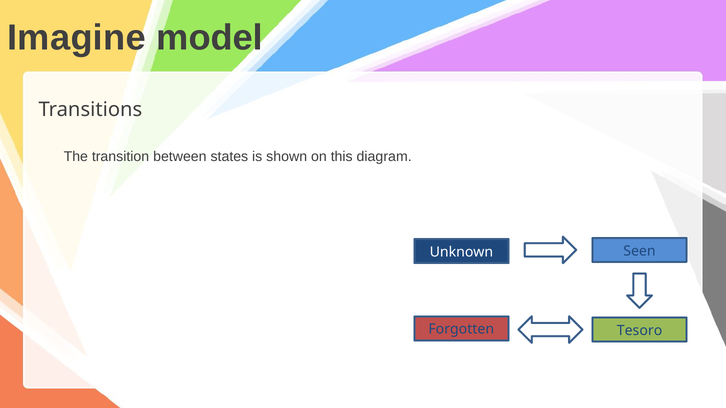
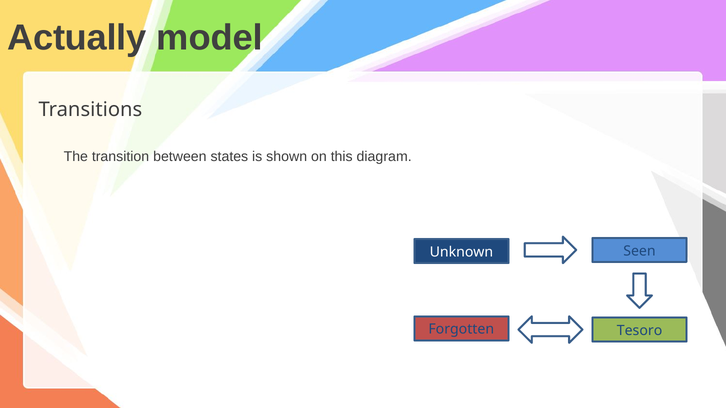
Imagine: Imagine -> Actually
